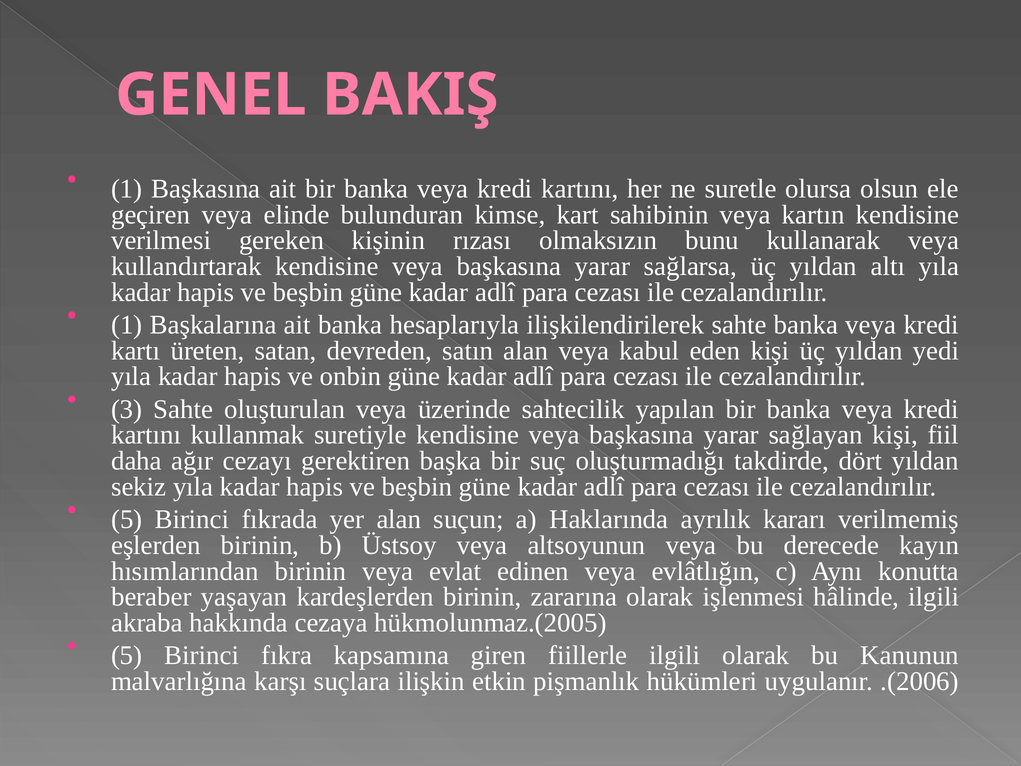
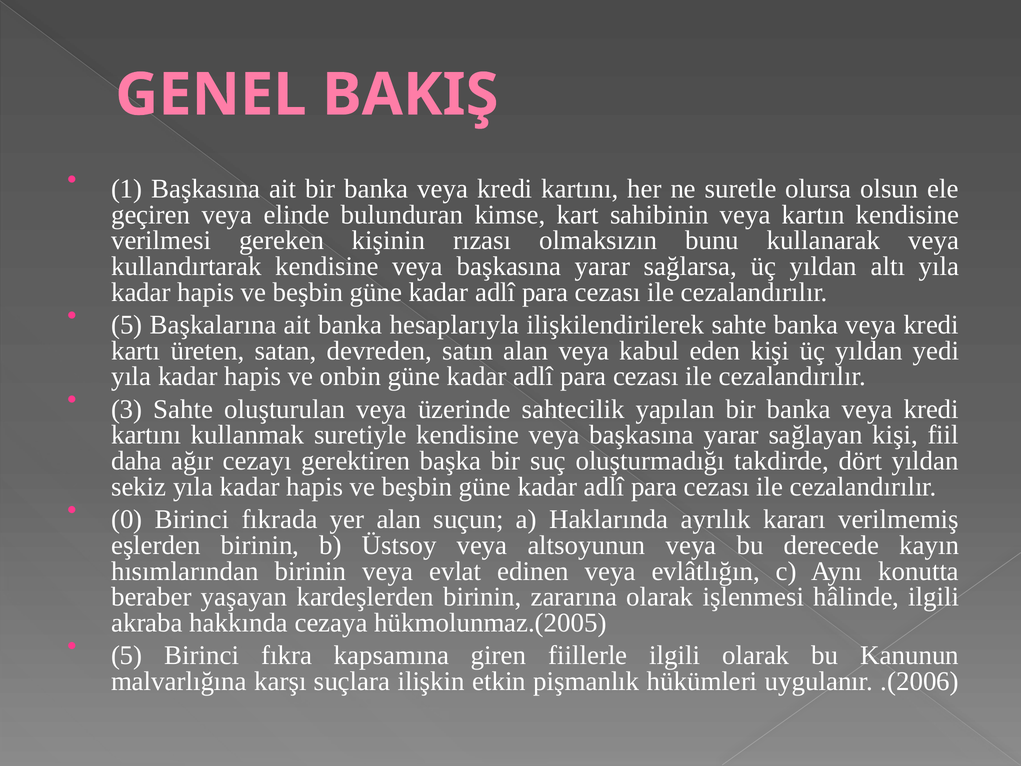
1 at (127, 325): 1 -> 5
5 at (127, 519): 5 -> 0
